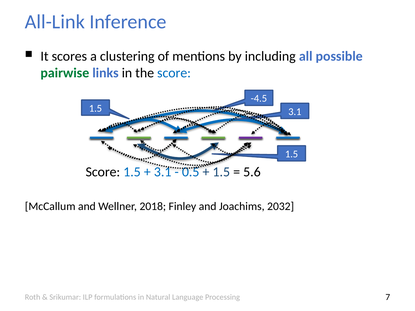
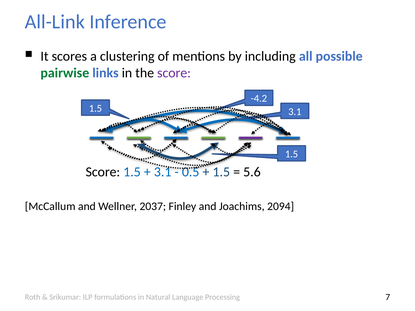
score at (174, 73) colour: blue -> purple
-4.5: -4.5 -> -4.2
2018: 2018 -> 2037
2032: 2032 -> 2094
